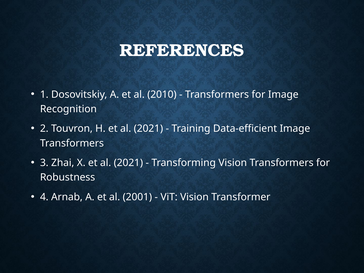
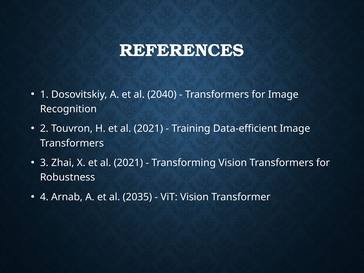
2010: 2010 -> 2040
2001: 2001 -> 2035
